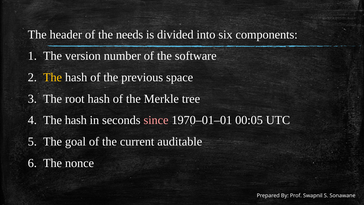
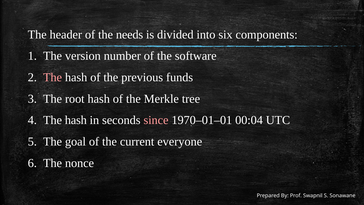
The at (53, 77) colour: yellow -> pink
space: space -> funds
00:05: 00:05 -> 00:04
auditable: auditable -> everyone
